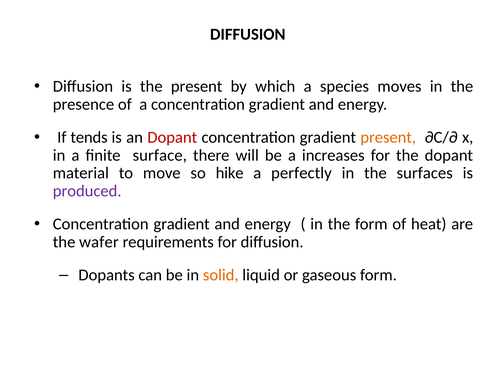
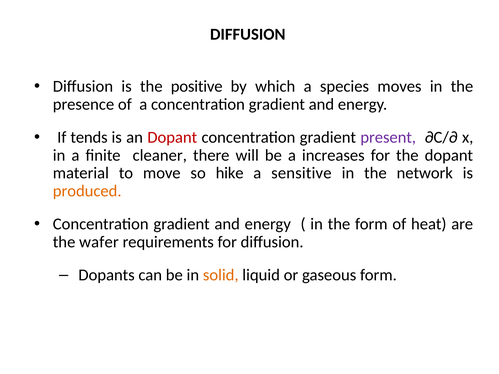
the present: present -> positive
present at (388, 137) colour: orange -> purple
surface: surface -> cleaner
perfectly: perfectly -> sensitive
surfaces: surfaces -> network
produced colour: purple -> orange
